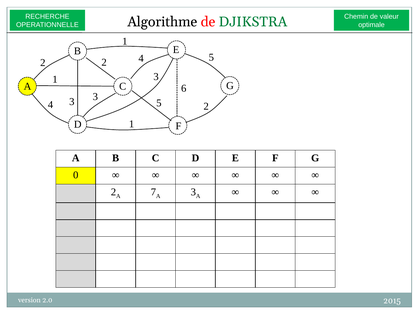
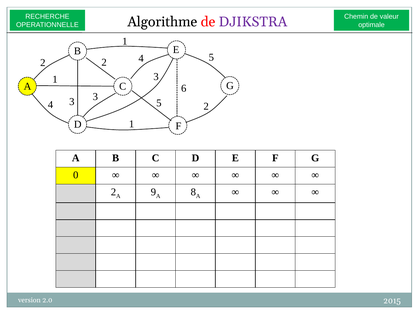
DJIKSTRA colour: green -> purple
7: 7 -> 9
A 3: 3 -> 8
